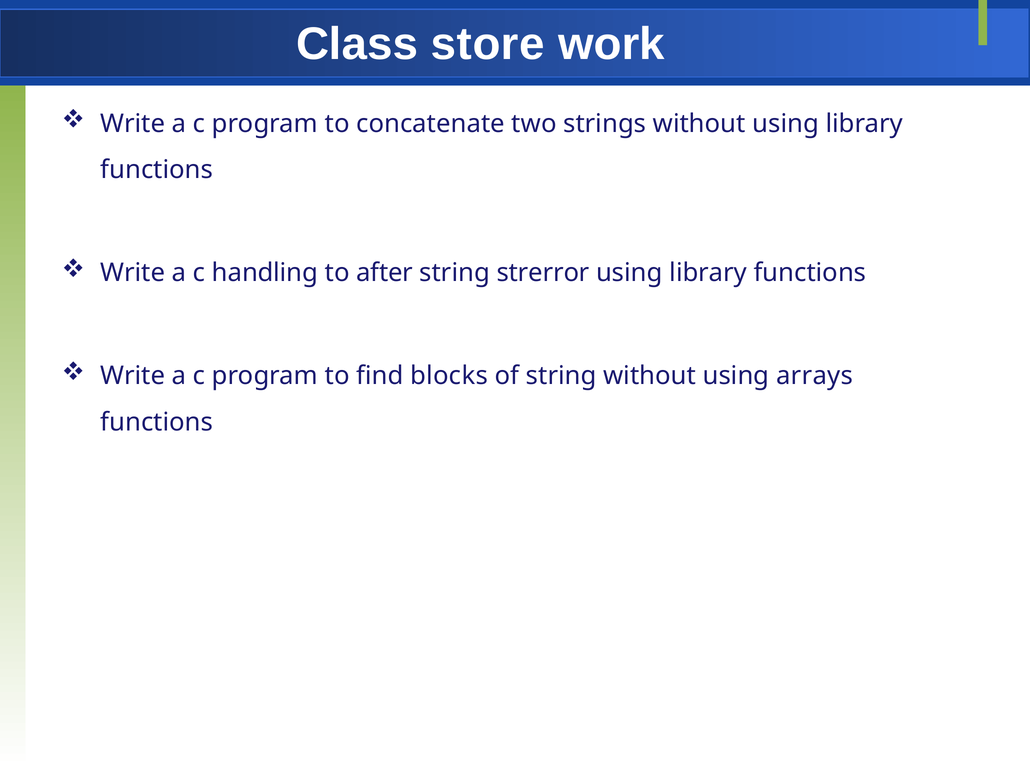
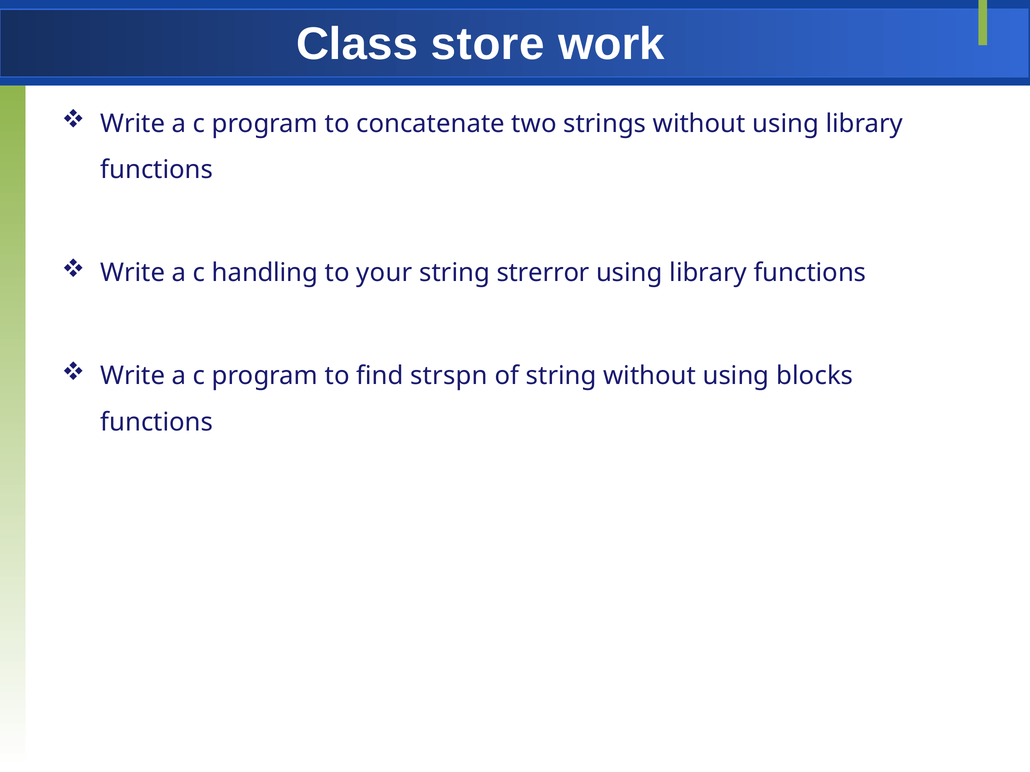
after: after -> your
blocks: blocks -> strspn
arrays: arrays -> blocks
